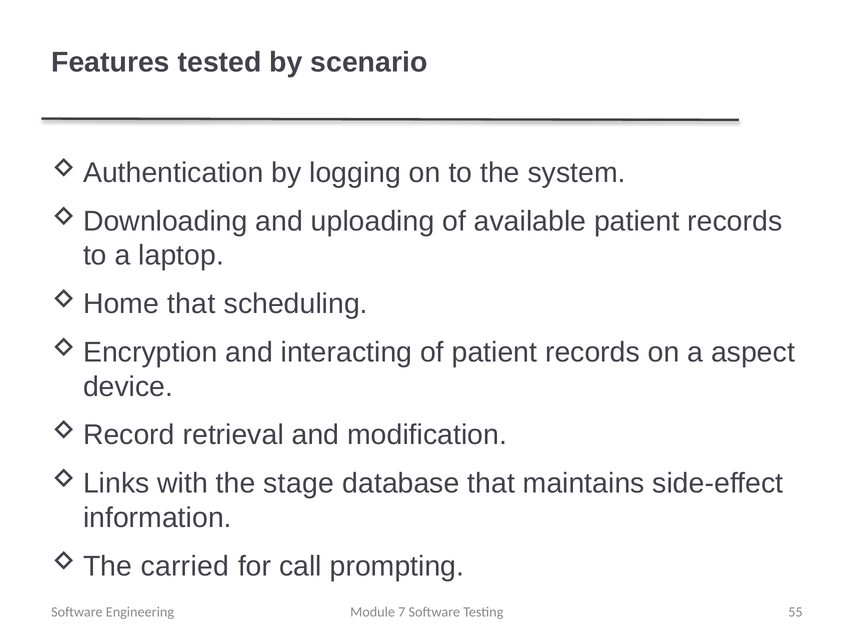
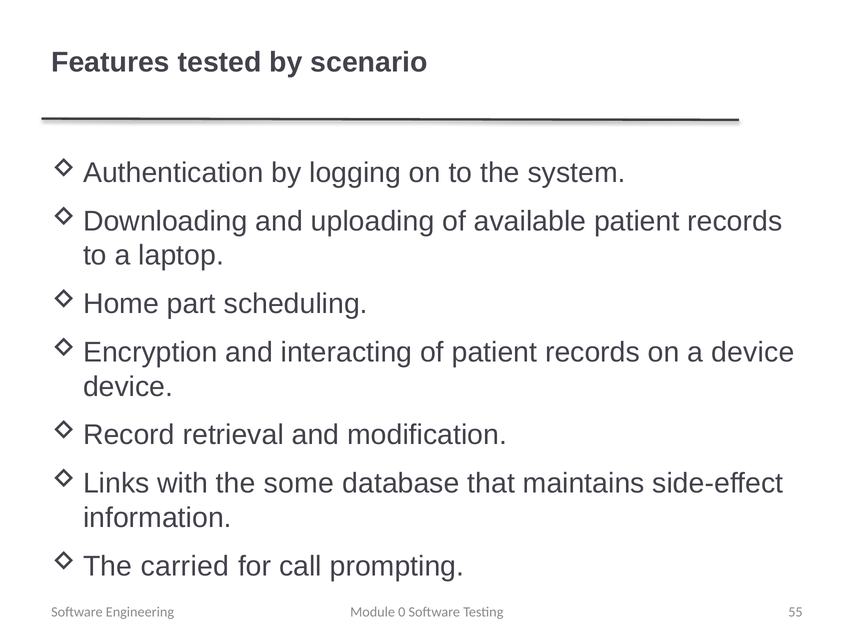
that at (191, 304): that -> part
a aspect: aspect -> device
stage: stage -> some
7: 7 -> 0
